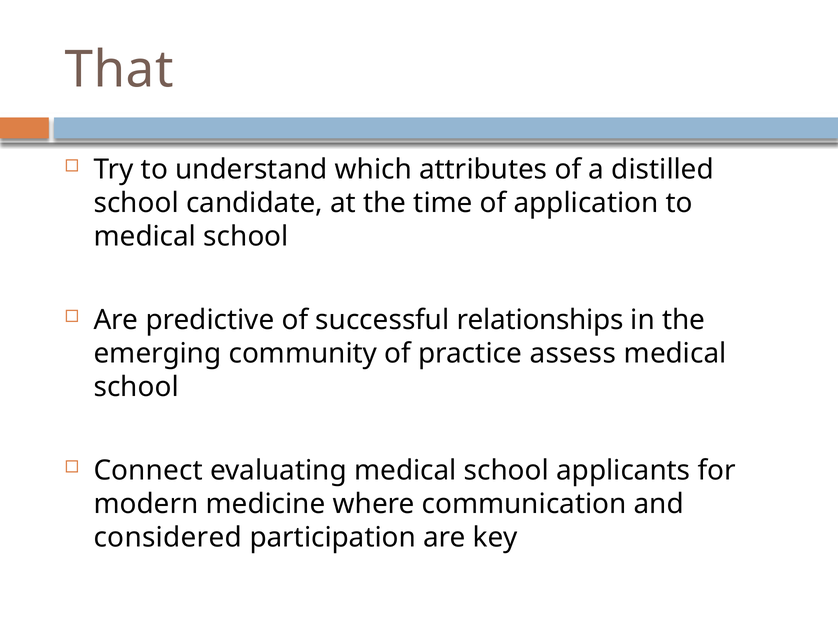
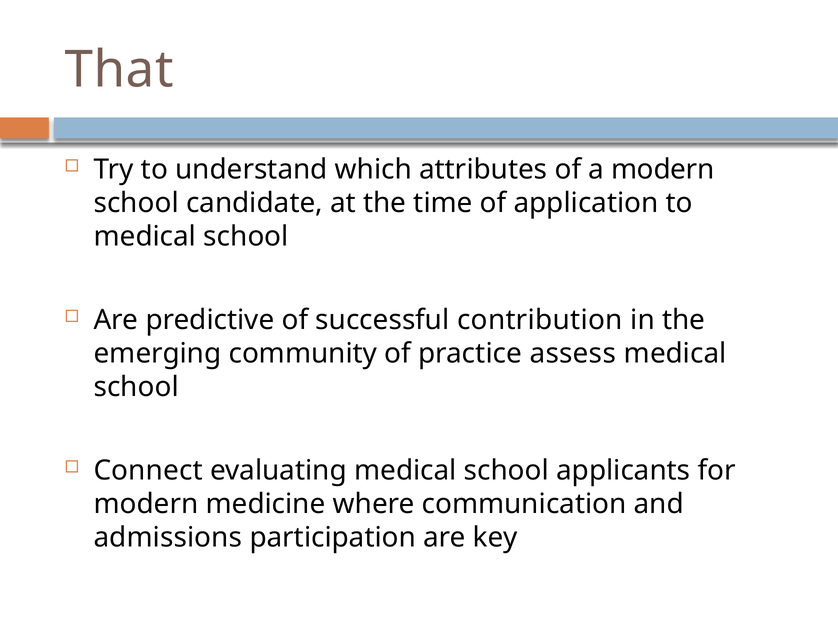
a distilled: distilled -> modern
relationships: relationships -> contribution
considered: considered -> admissions
